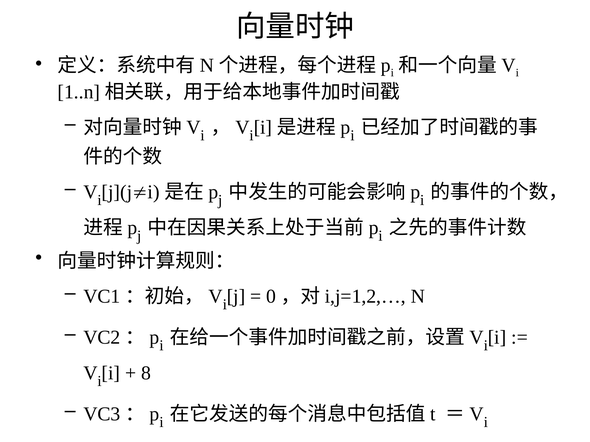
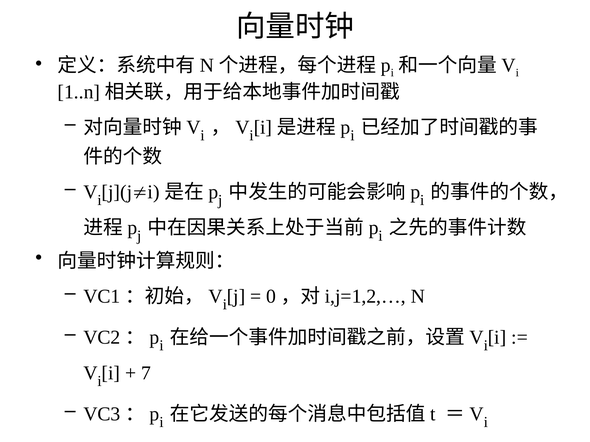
8: 8 -> 7
